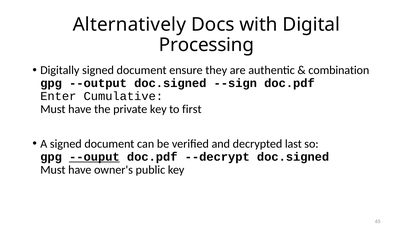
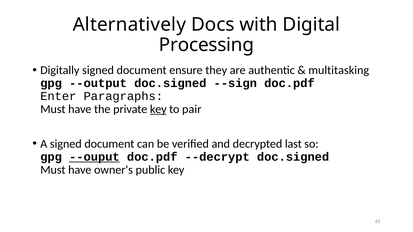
combination: combination -> multitasking
Cumulative: Cumulative -> Paragraphs
key at (158, 109) underline: none -> present
first: first -> pair
